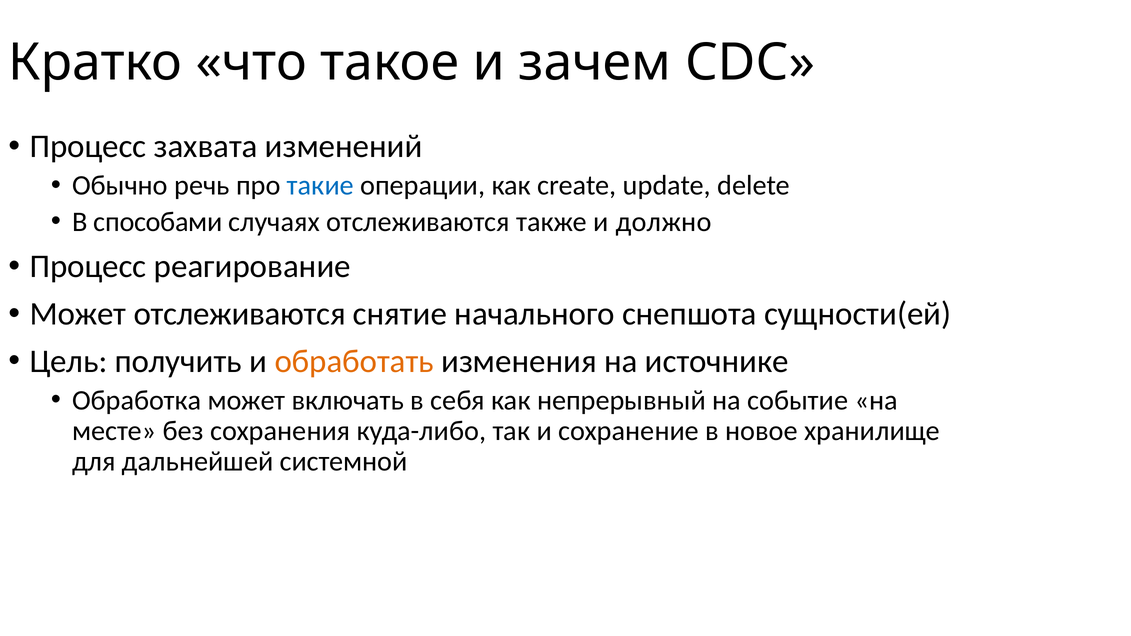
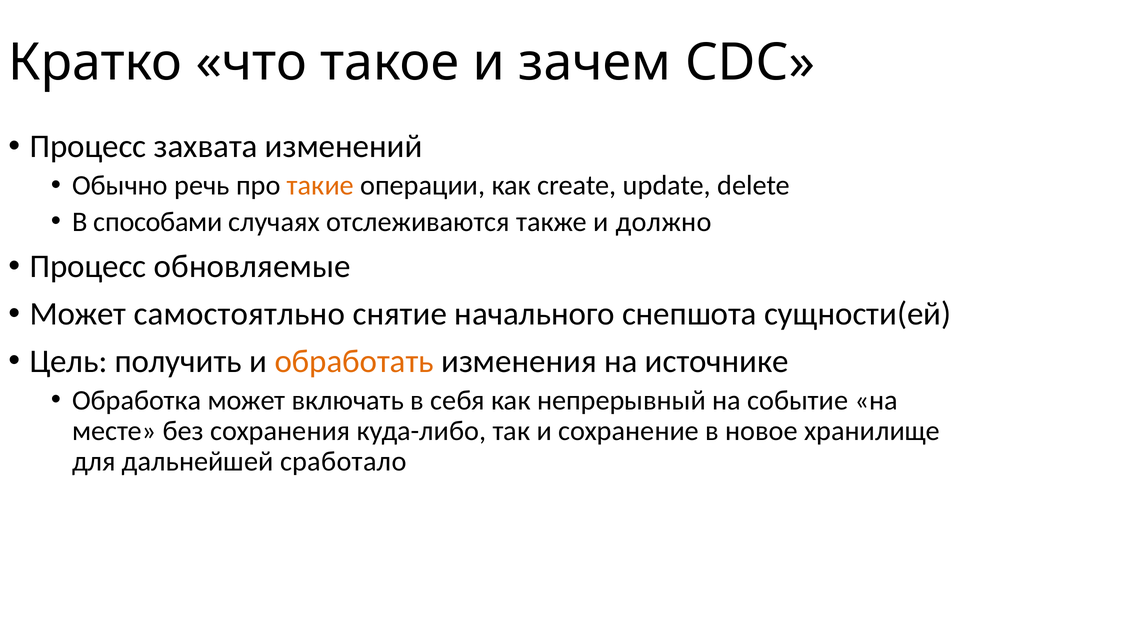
такие colour: blue -> orange
реагирование: реагирование -> обновляемые
Может отслеживаются: отслеживаются -> самостоятльно
системной: системной -> сработало
